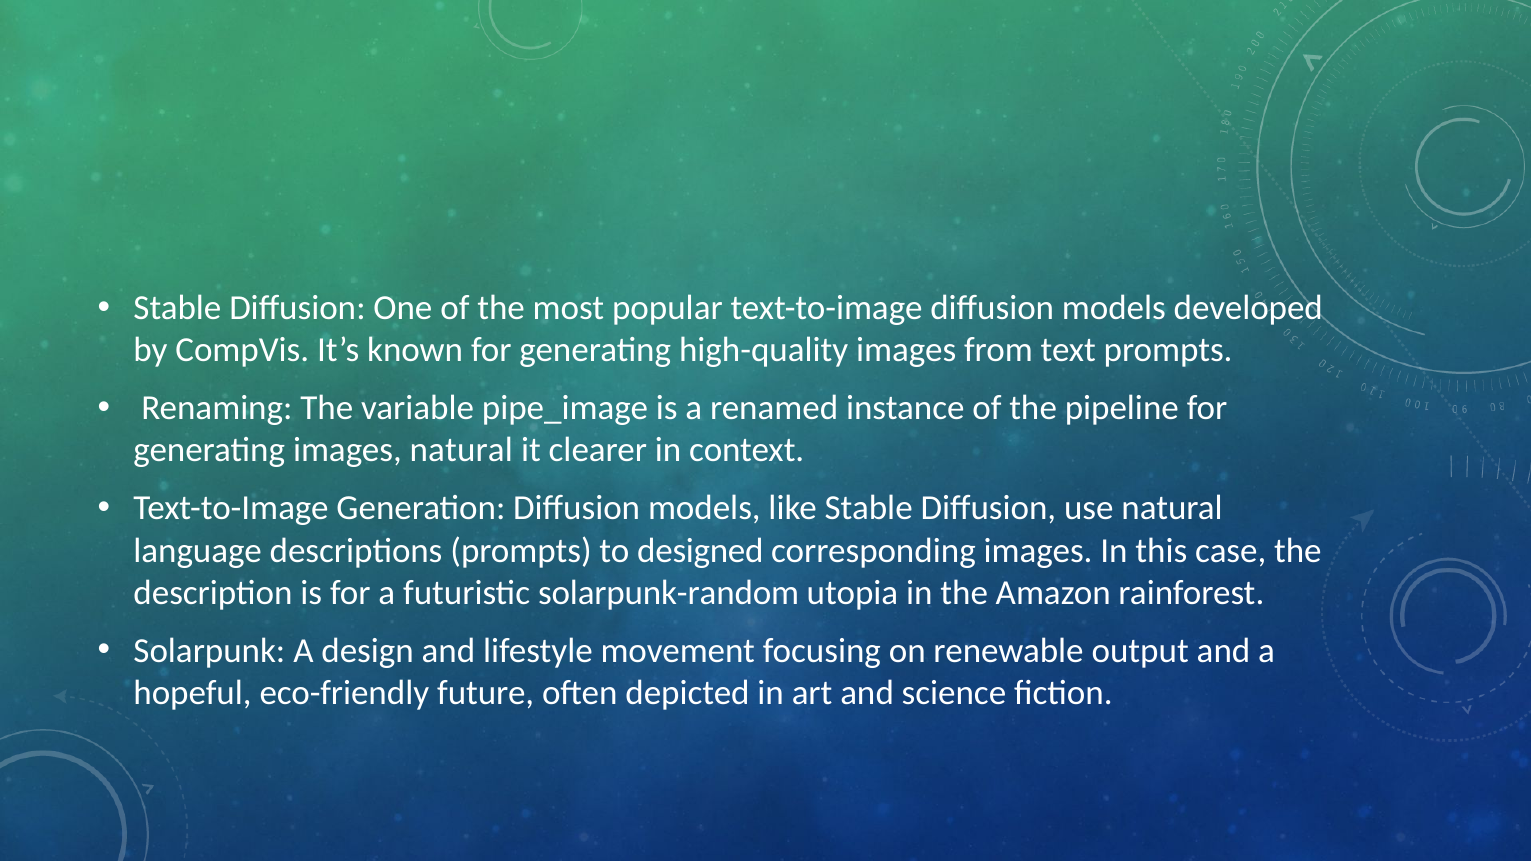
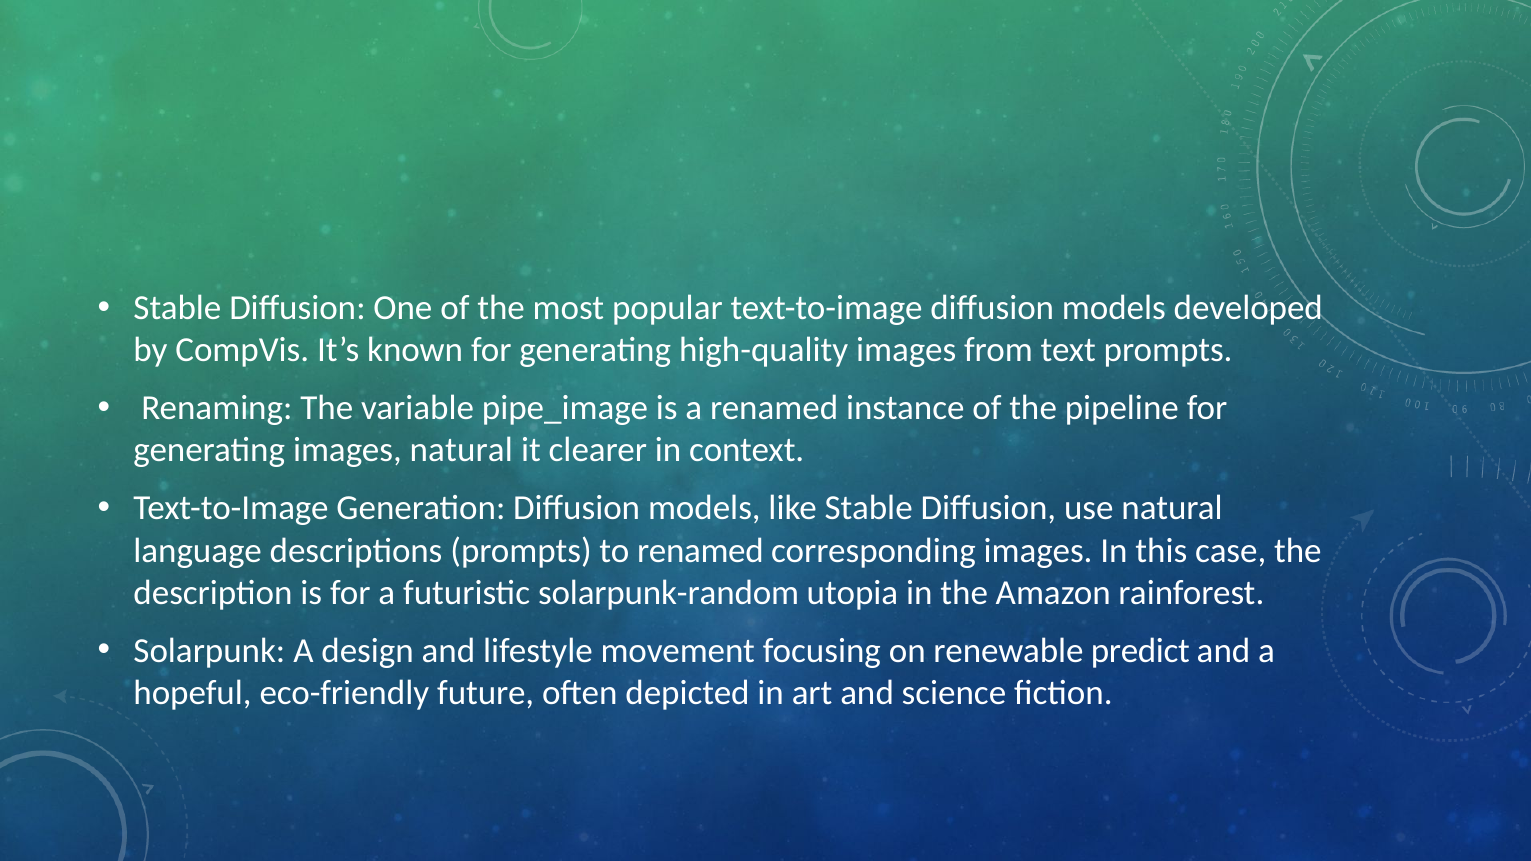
to designed: designed -> renamed
output: output -> predict
